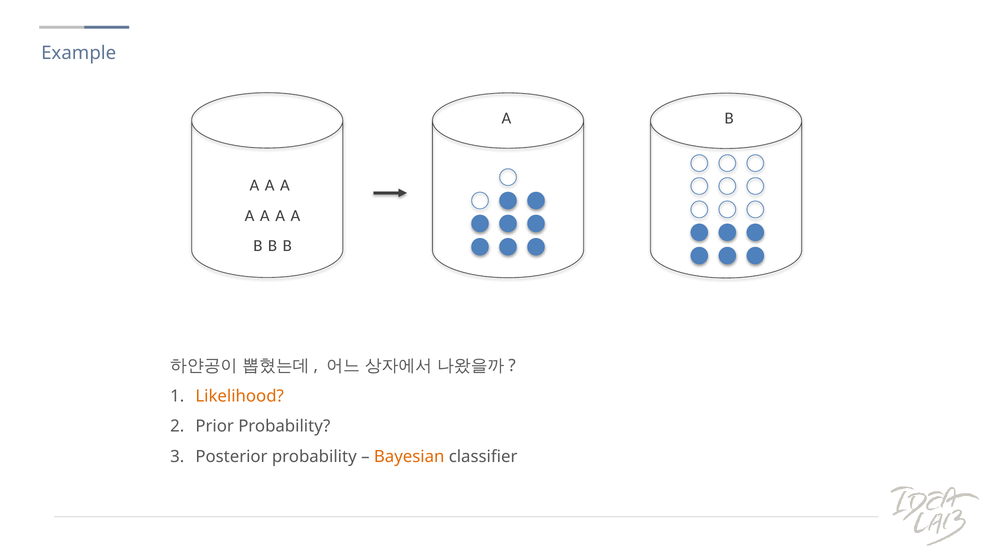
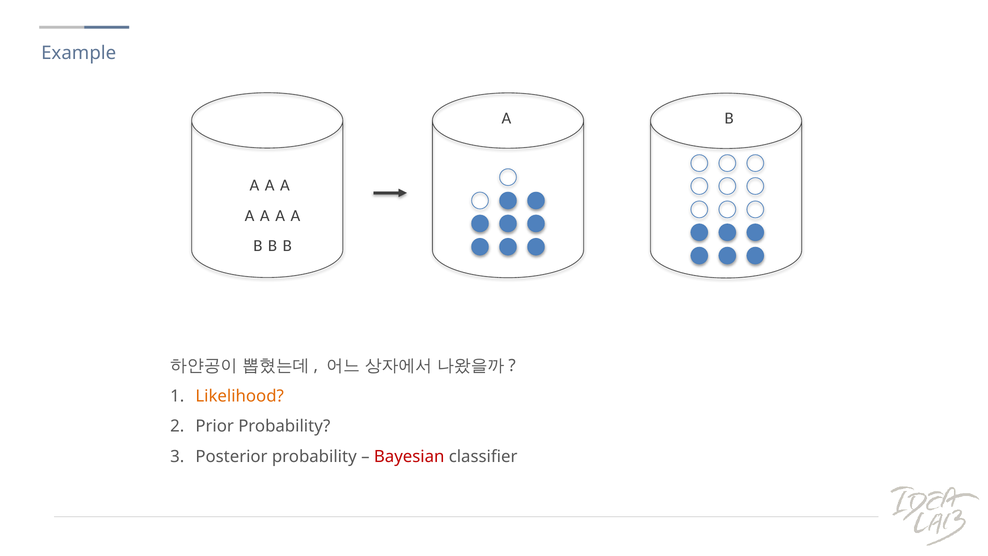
Bayesian colour: orange -> red
